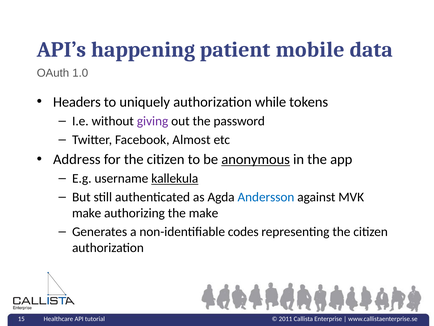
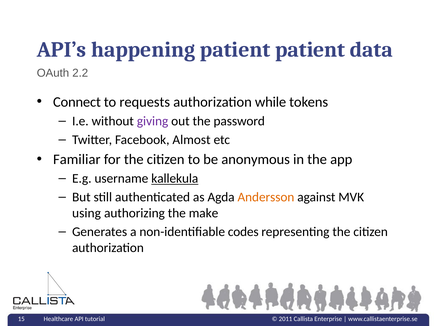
patient mobile: mobile -> patient
1.0: 1.0 -> 2.2
Headers: Headers -> Connect
uniquely: uniquely -> requests
Address: Address -> Familiar
anonymous underline: present -> none
Andersson colour: blue -> orange
make at (87, 213): make -> using
